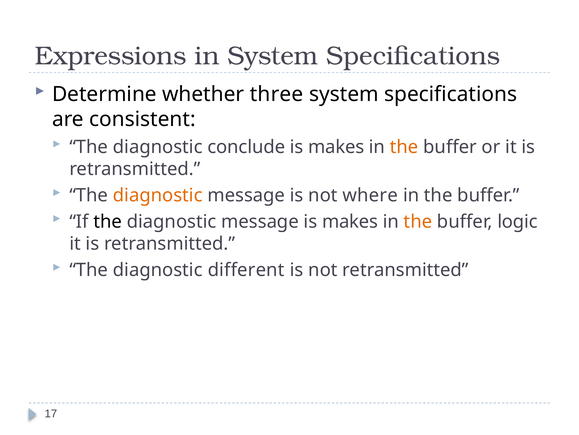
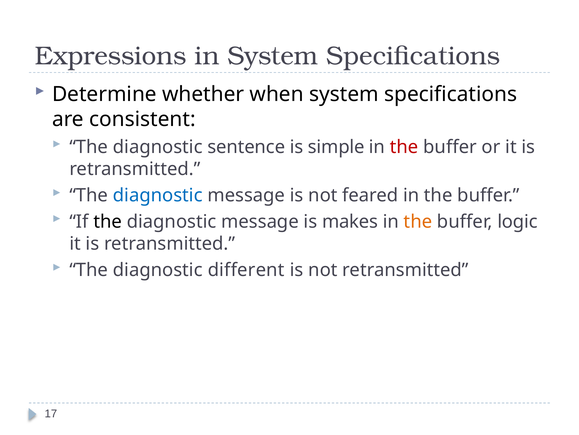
three: three -> when
conclude: conclude -> sentence
makes at (336, 147): makes -> simple
the at (404, 147) colour: orange -> red
diagnostic at (158, 195) colour: orange -> blue
where: where -> feared
